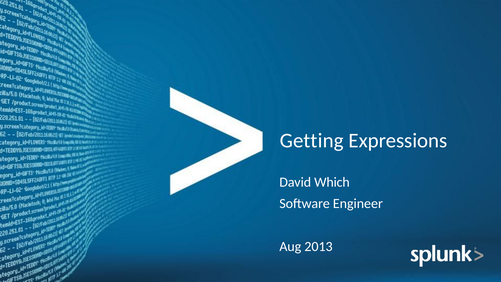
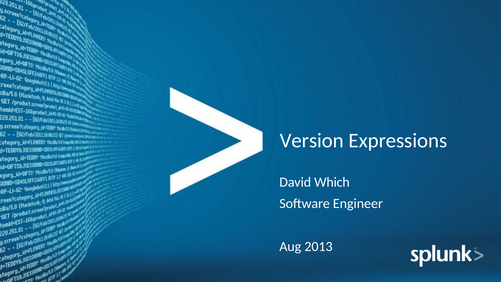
Getting: Getting -> Version
